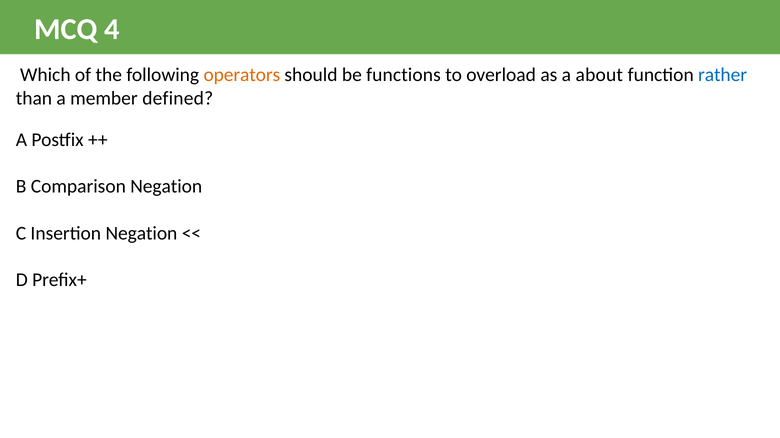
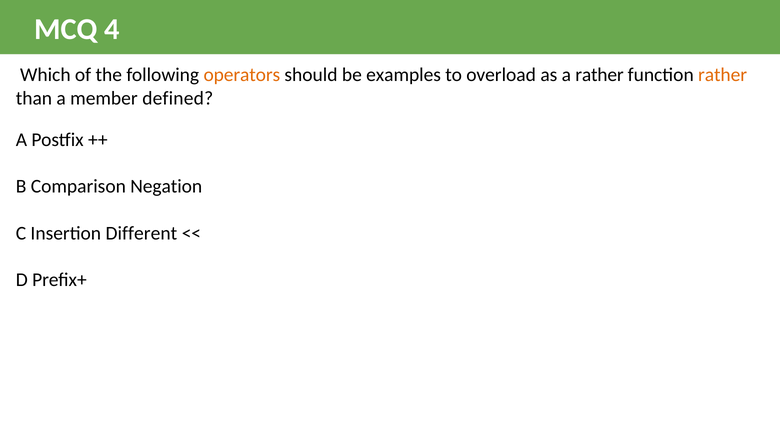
functions: functions -> examples
a about: about -> rather
rather at (723, 75) colour: blue -> orange
Insertion Negation: Negation -> Different
